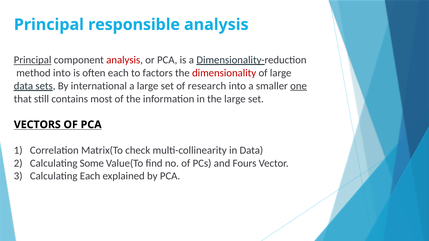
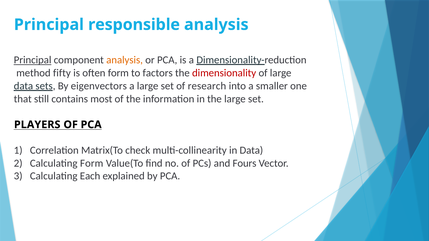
analysis at (125, 60) colour: red -> orange
method into: into -> fifty
often each: each -> form
international: international -> eigenvectors
one underline: present -> none
VECTORS: VECTORS -> PLAYERS
Calculating Some: Some -> Form
